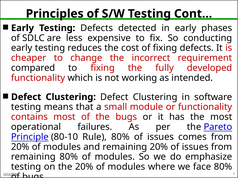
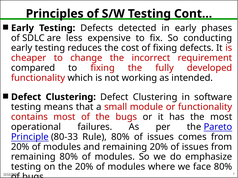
80-10: 80-10 -> 80-33
